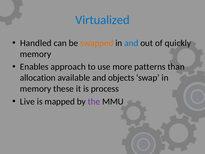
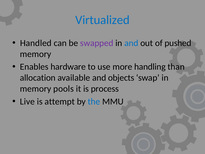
swapped colour: orange -> purple
quickly: quickly -> pushed
approach: approach -> hardware
patterns: patterns -> handling
these: these -> pools
mapped: mapped -> attempt
the colour: purple -> blue
